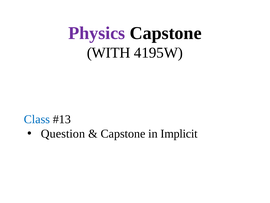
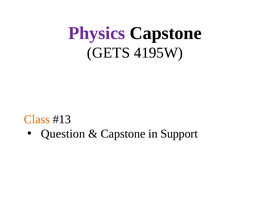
WITH: WITH -> GETS
Class colour: blue -> orange
Implicit: Implicit -> Support
